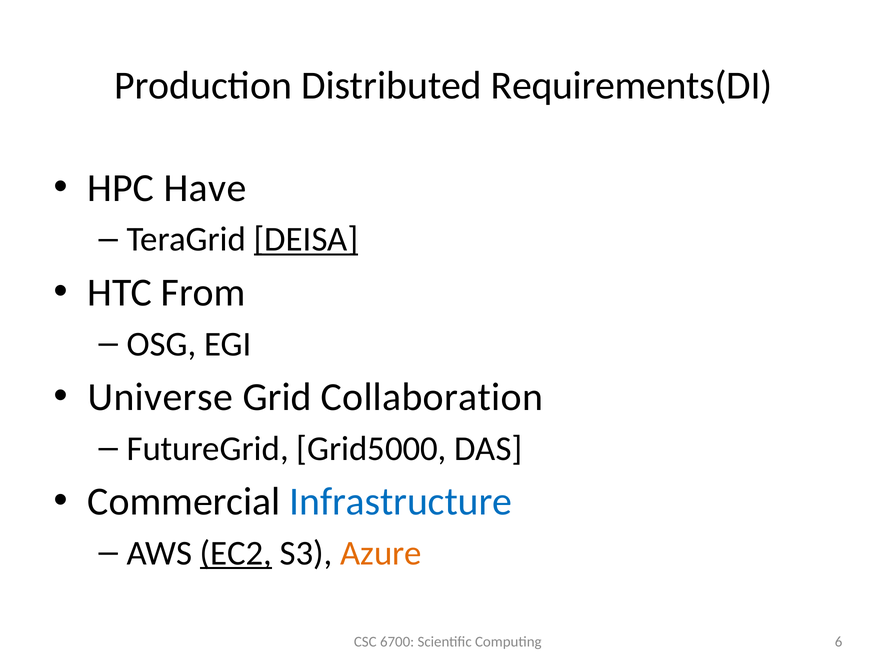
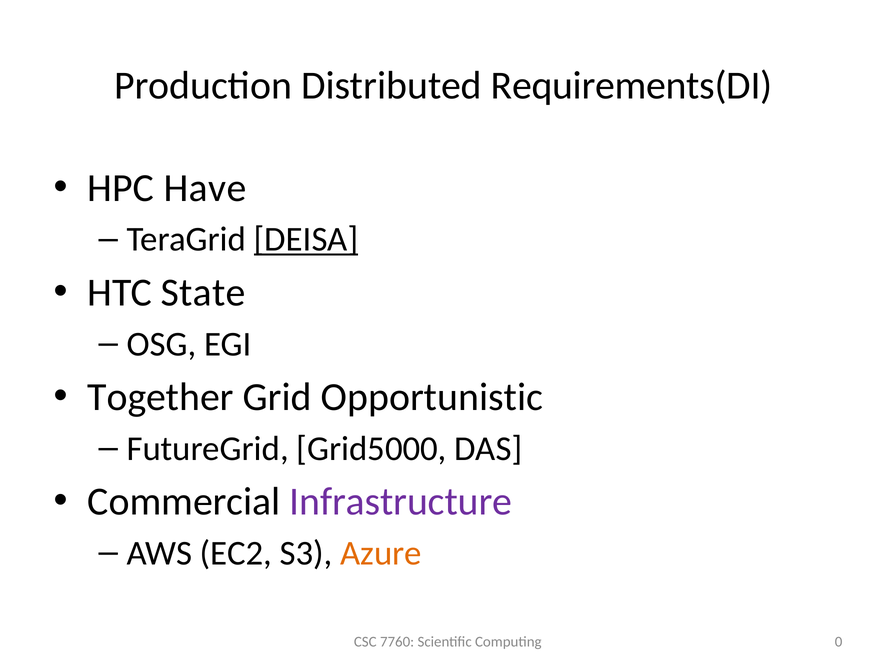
From: From -> State
Universe: Universe -> Together
Collaboration: Collaboration -> Opportunistic
Infrastructure colour: blue -> purple
EC2 underline: present -> none
6700: 6700 -> 7760
6: 6 -> 0
